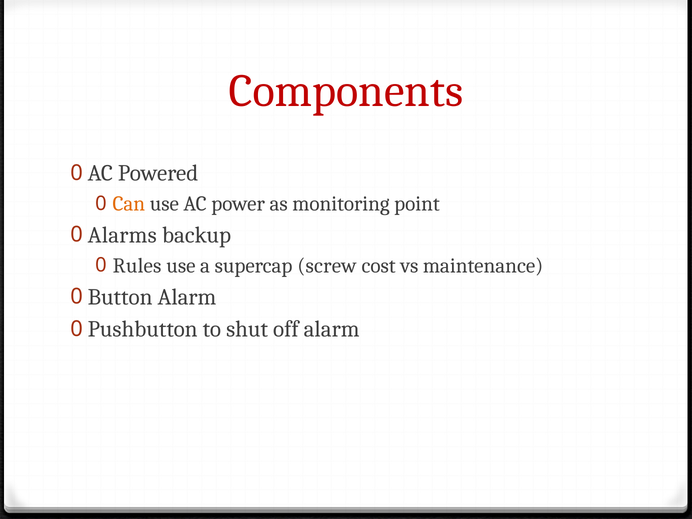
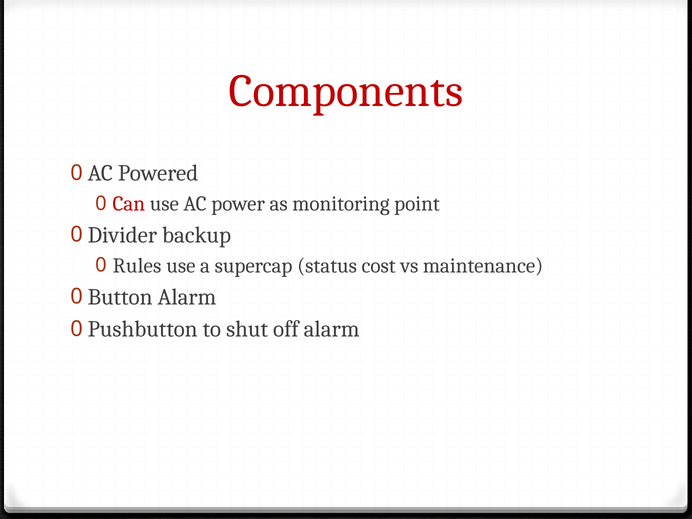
Can colour: orange -> red
Alarms: Alarms -> Divider
screw: screw -> status
